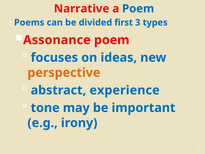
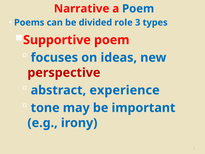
first: first -> role
Assonance: Assonance -> Supportive
perspective colour: orange -> red
